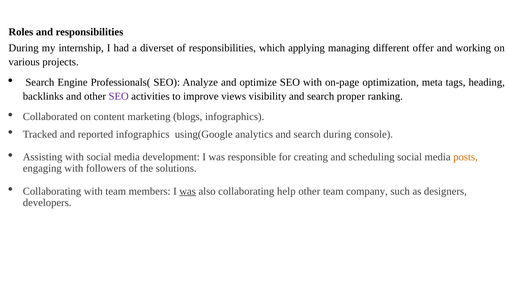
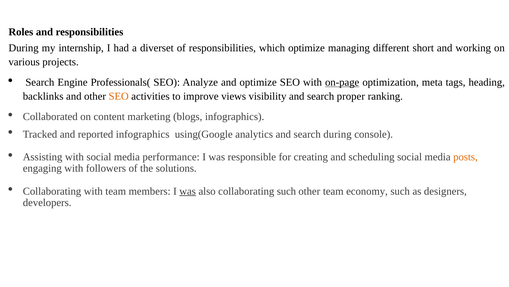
which applying: applying -> optimize
offer: offer -> short
on-page underline: none -> present
SEO at (119, 96) colour: purple -> orange
development: development -> performance
collaborating help: help -> such
company: company -> economy
